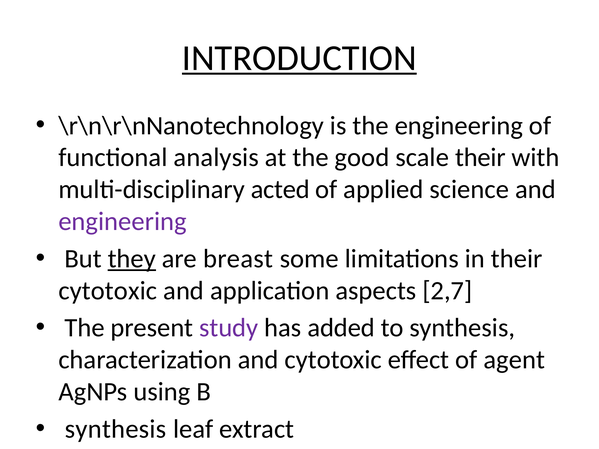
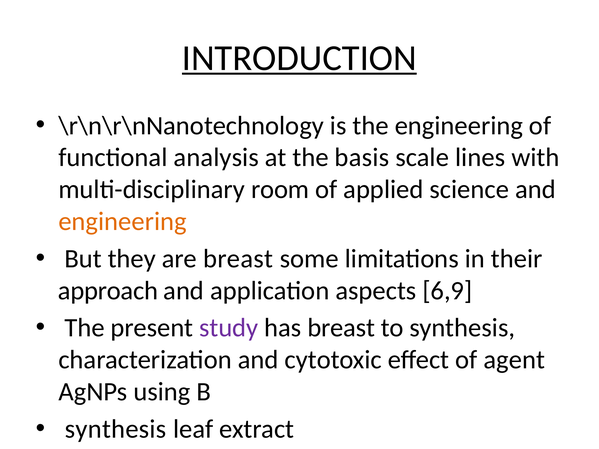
at the good: good -> basis
scale their: their -> lines
multi-disciplinary acted: acted -> room
engineering at (123, 222) colour: purple -> orange
they underline: present -> none
cytotoxic at (108, 291): cytotoxic -> approach
2,7: 2,7 -> 6,9
has added: added -> breast
